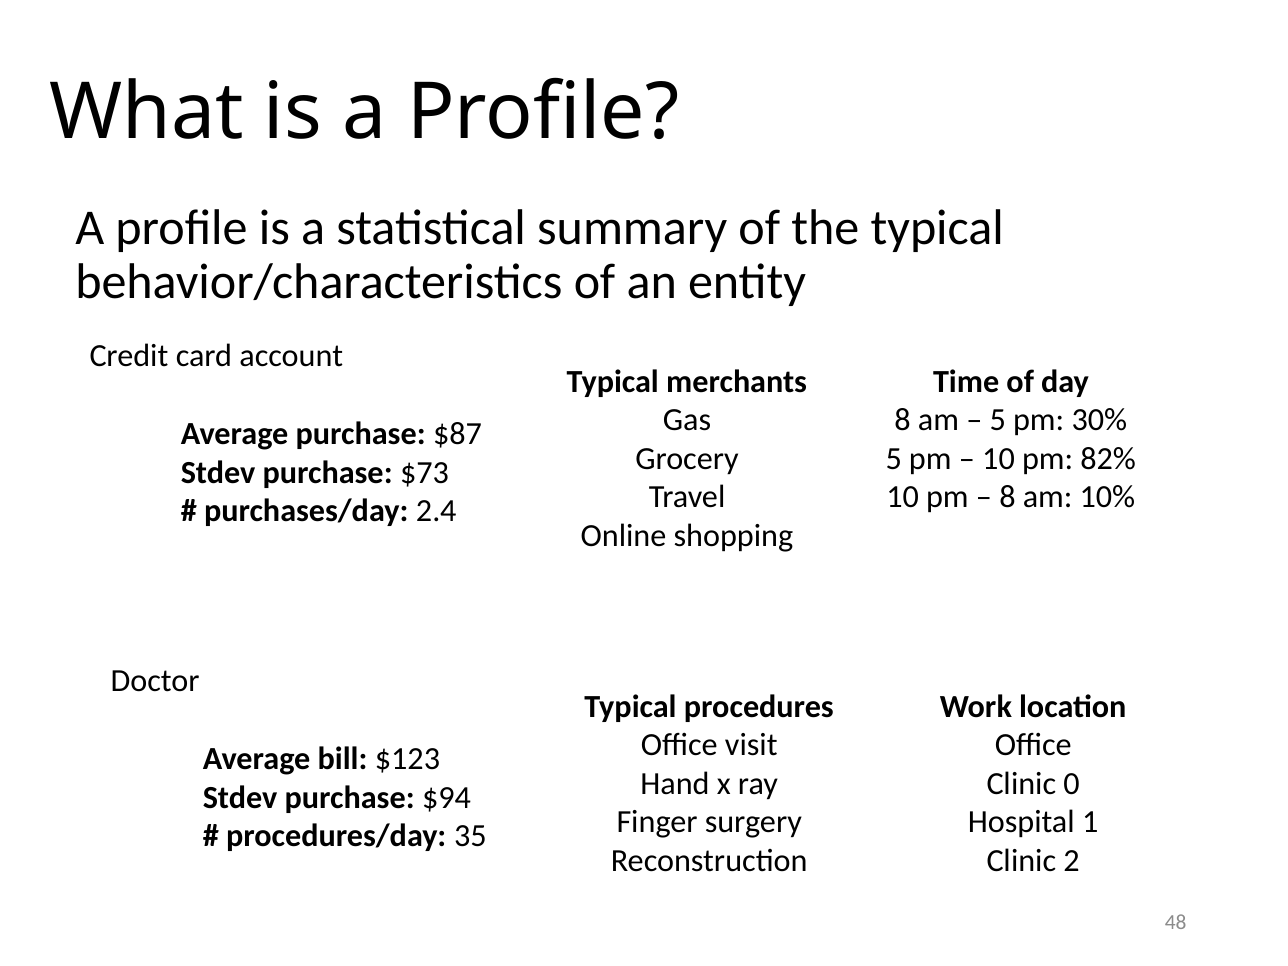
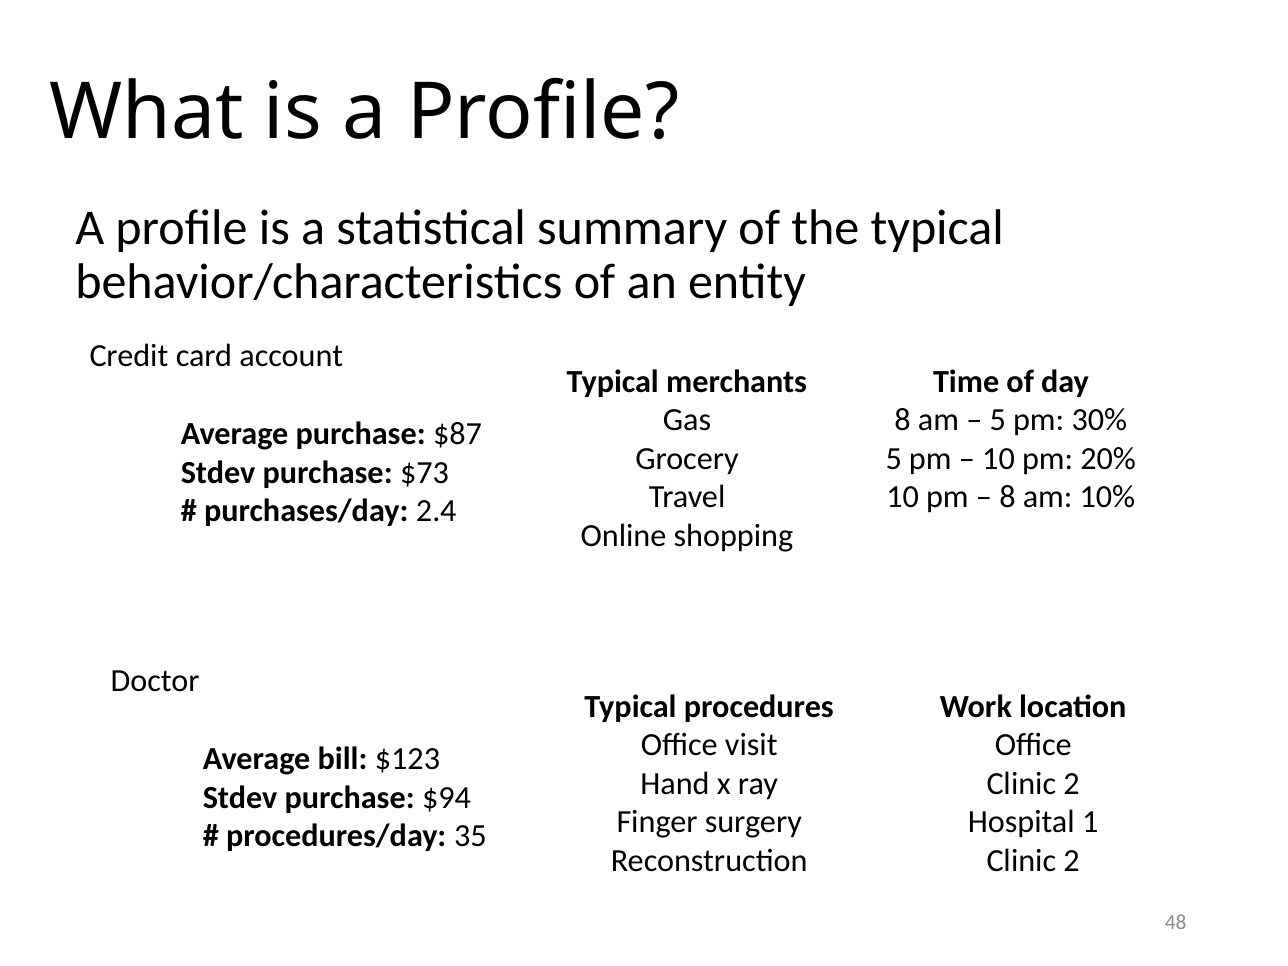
82%: 82% -> 20%
0 at (1072, 784): 0 -> 2
